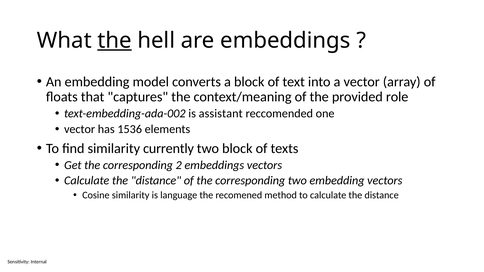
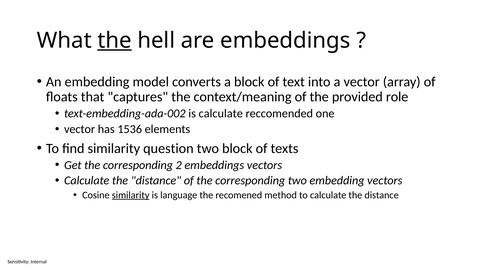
is assistant: assistant -> calculate
currently: currently -> question
similarity at (131, 195) underline: none -> present
